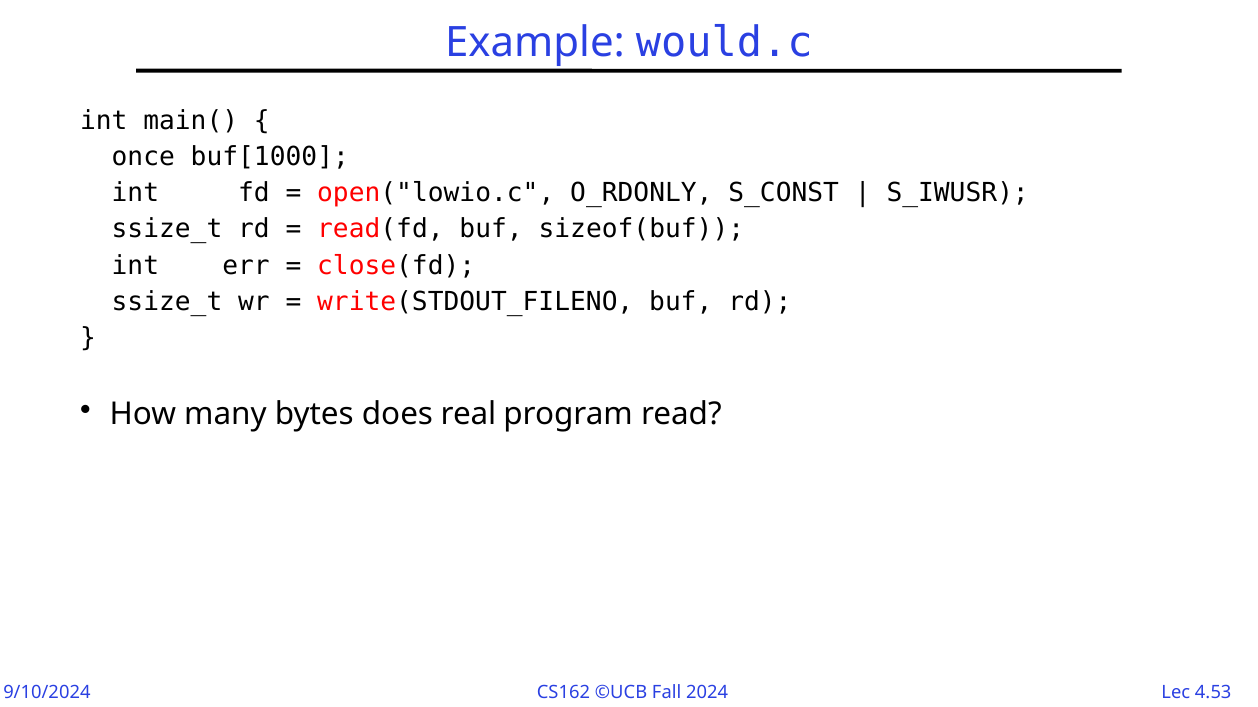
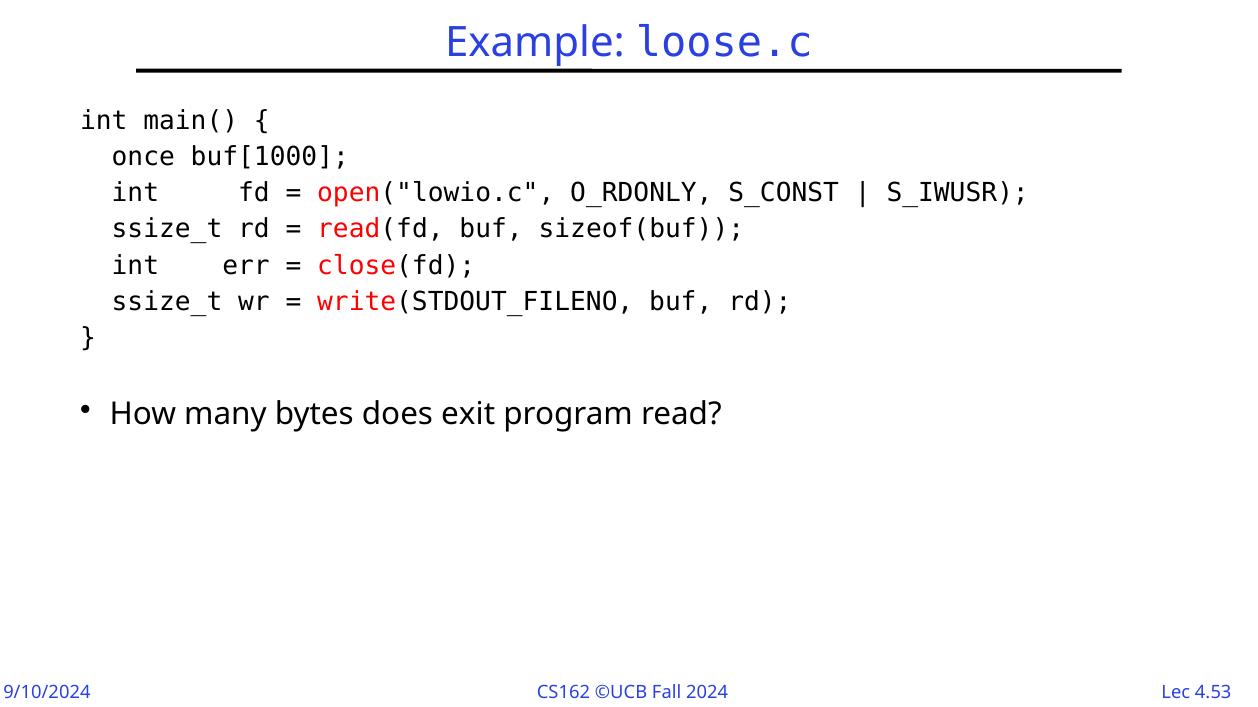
would.c: would.c -> loose.c
real: real -> exit
